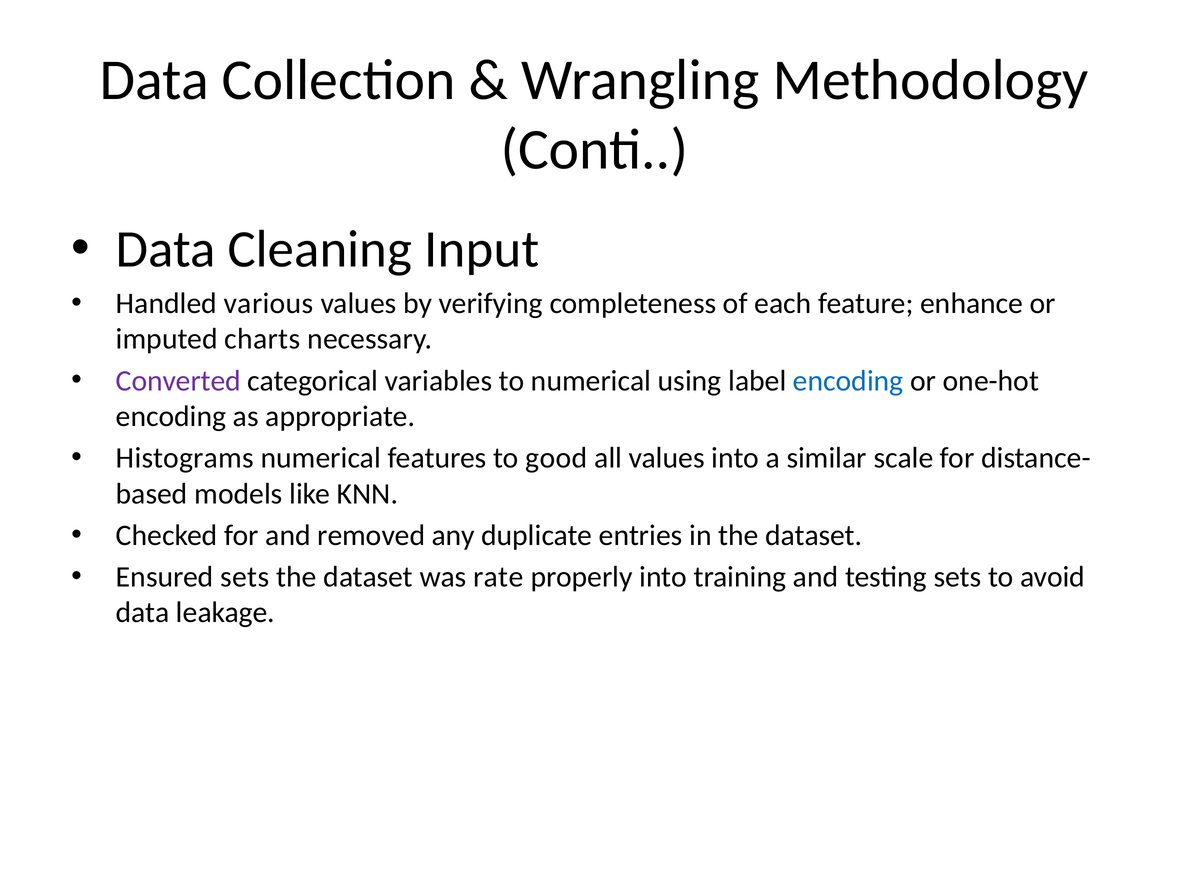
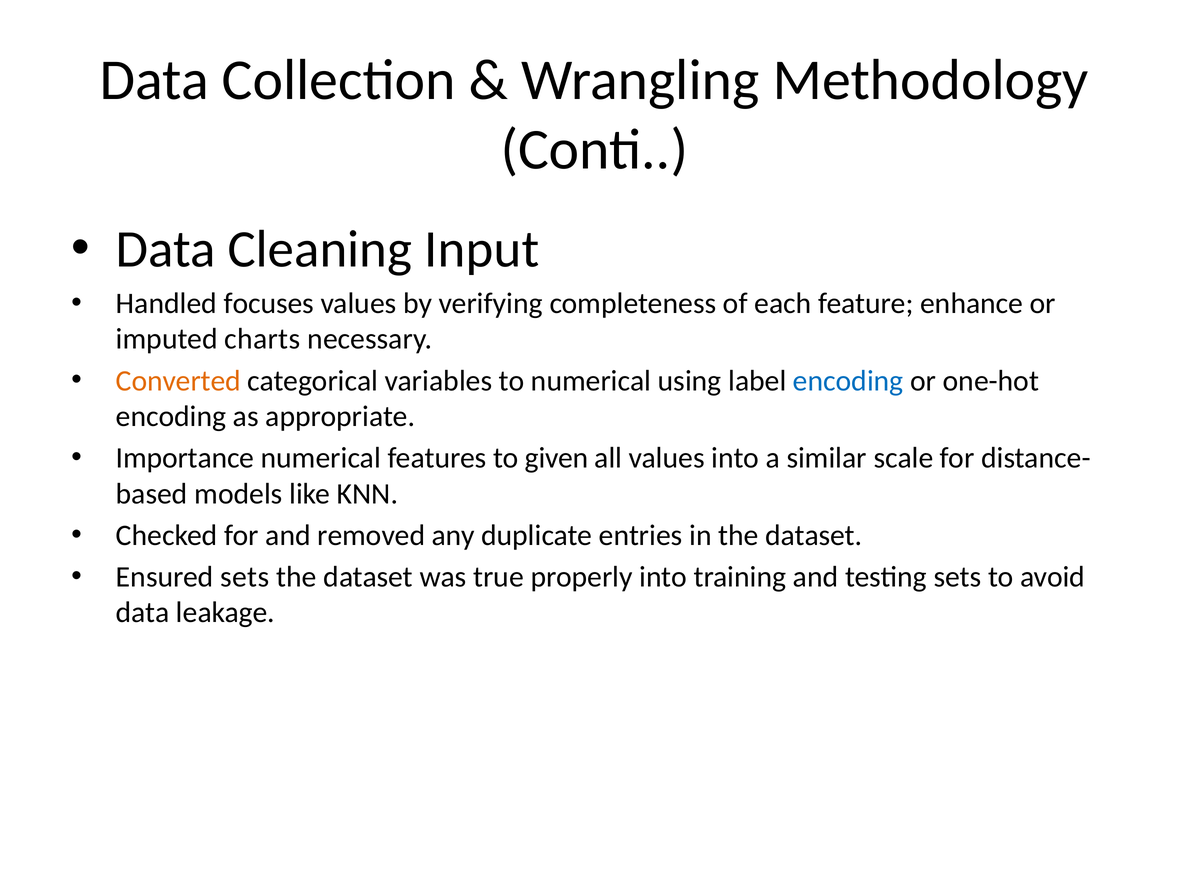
various: various -> focuses
Converted colour: purple -> orange
Histograms: Histograms -> Importance
good: good -> given
rate: rate -> true
